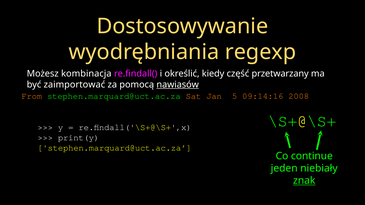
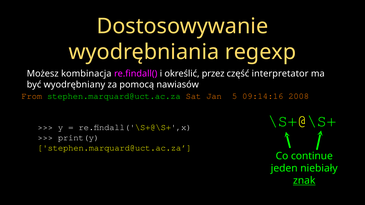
kiedy: kiedy -> przez
przetwarzany: przetwarzany -> interpretator
zaimportować: zaimportować -> wyodrębniany
nawiasów underline: present -> none
